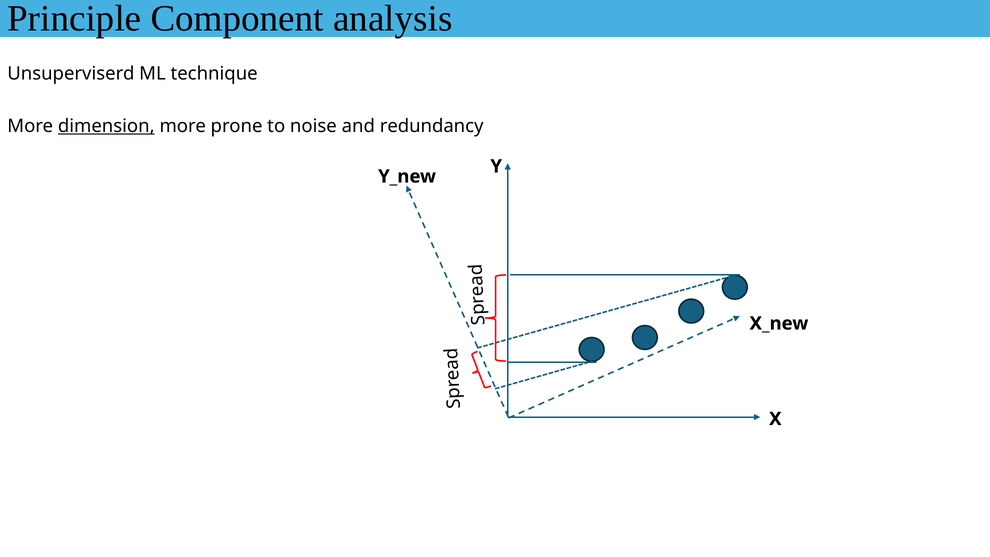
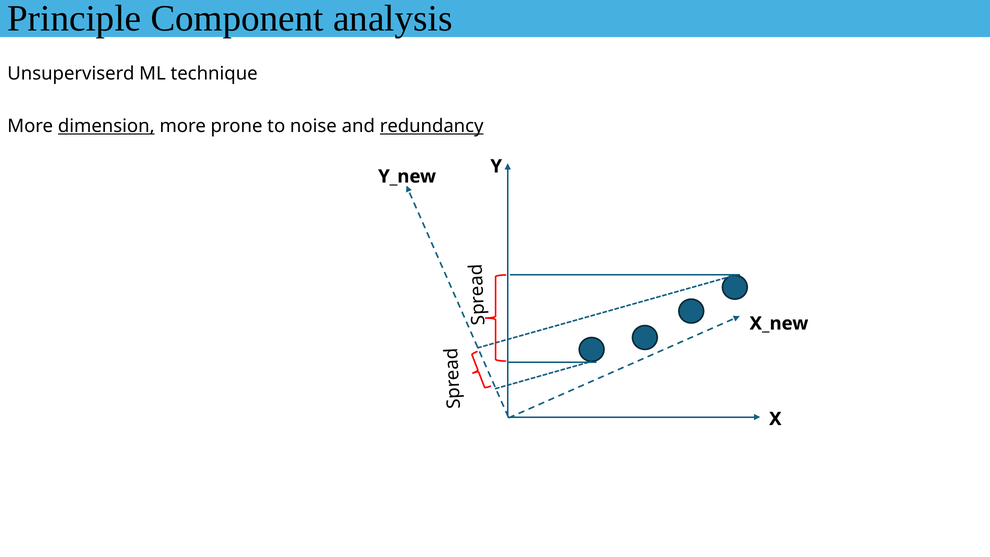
redundancy underline: none -> present
